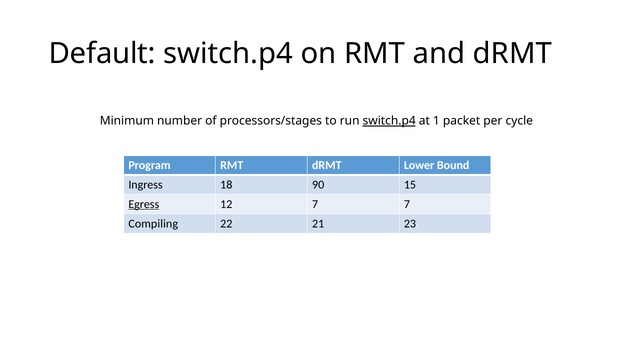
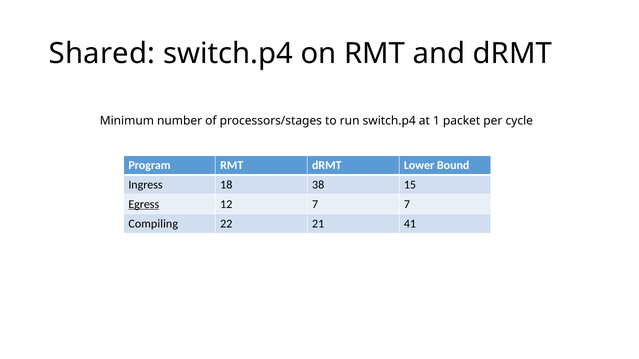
Default: Default -> Shared
switch.p4 at (389, 121) underline: present -> none
90: 90 -> 38
23: 23 -> 41
